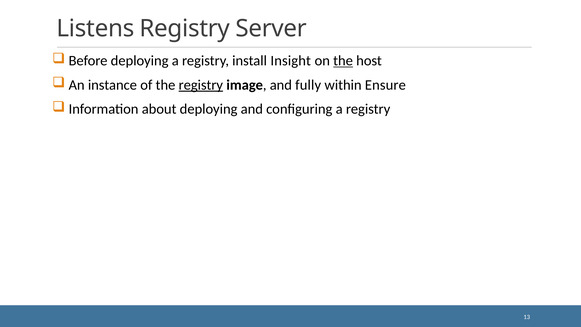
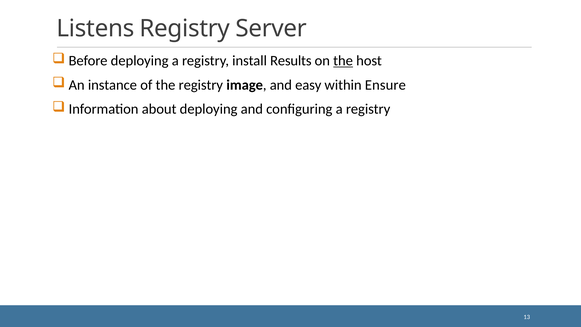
Insight: Insight -> Results
registry at (201, 85) underline: present -> none
fully: fully -> easy
